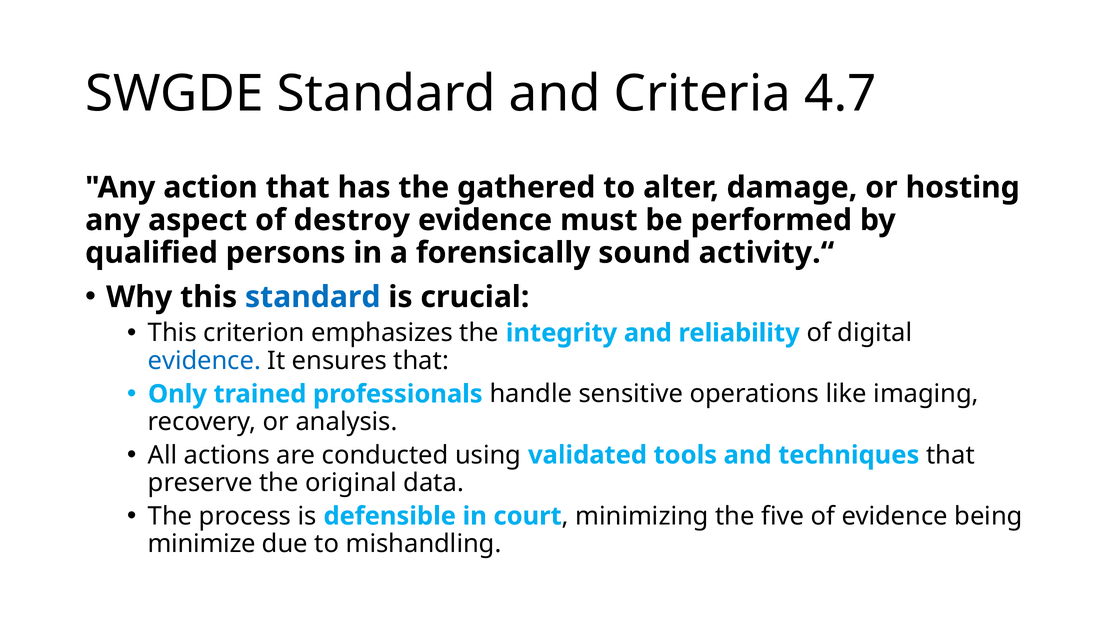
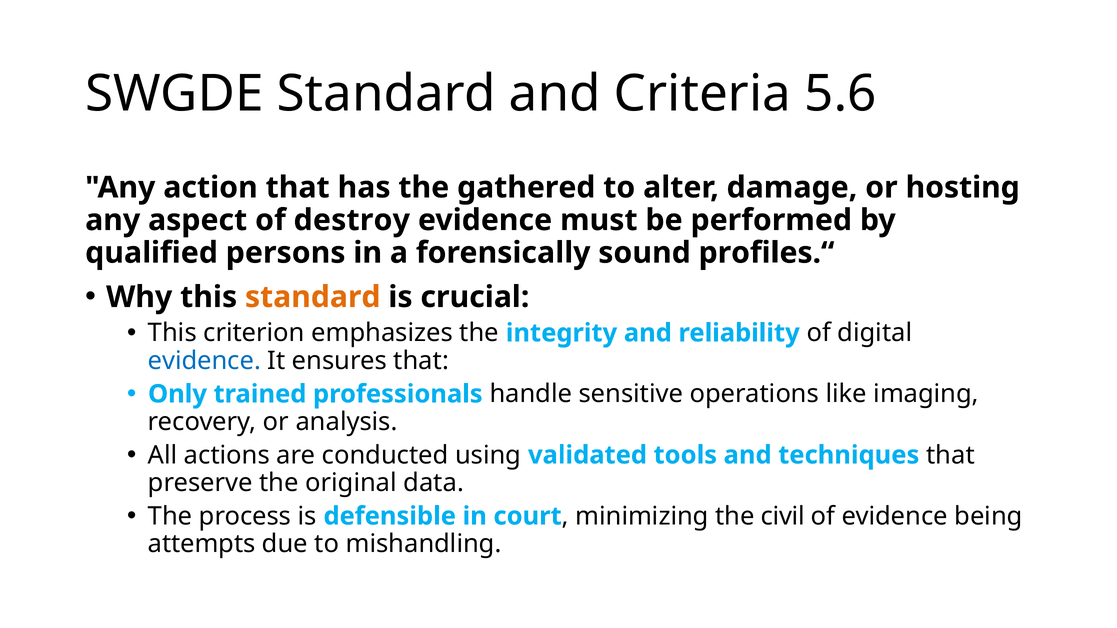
4.7: 4.7 -> 5.6
activity.“: activity.“ -> profiles.“
standard at (313, 297) colour: blue -> orange
five: five -> civil
minimize: minimize -> attempts
